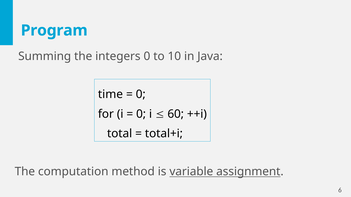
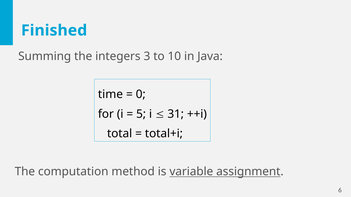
Program: Program -> Finished
integers 0: 0 -> 3
0 at (141, 114): 0 -> 5
60: 60 -> 31
